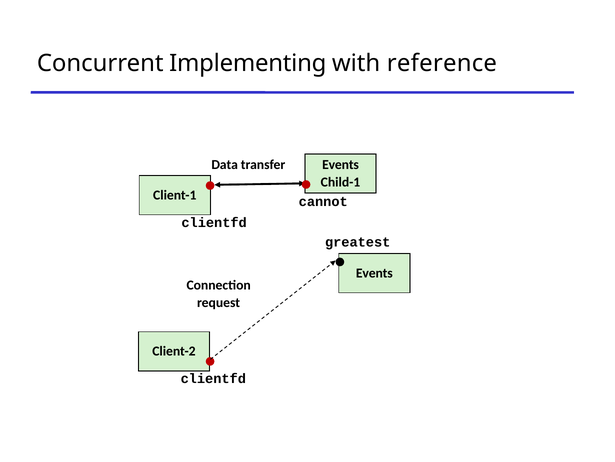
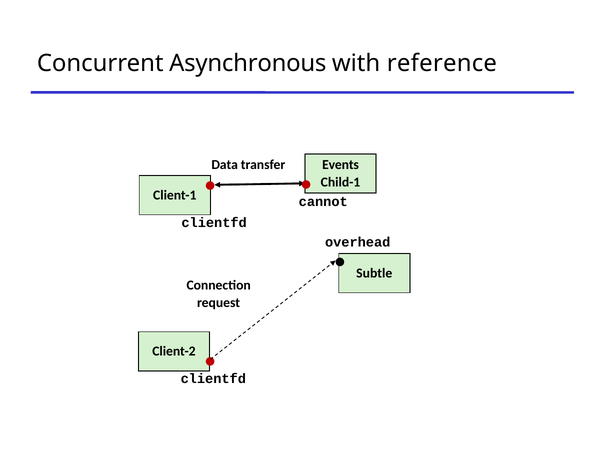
Implementing: Implementing -> Asynchronous
greatest: greatest -> overhead
Events at (374, 273): Events -> Subtle
